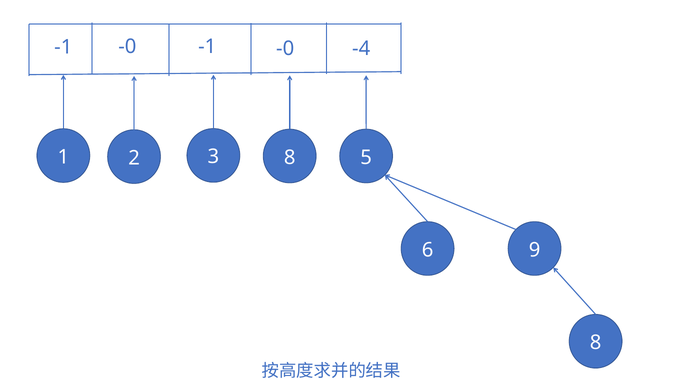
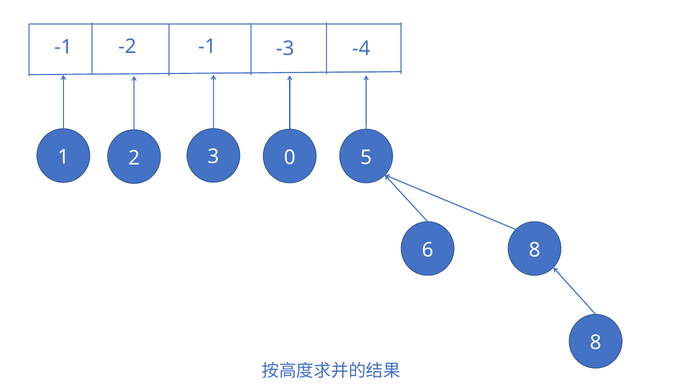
-0 at (127, 47): -0 -> -2
-0 at (285, 49): -0 -> -3
3 8: 8 -> 0
6 9: 9 -> 8
